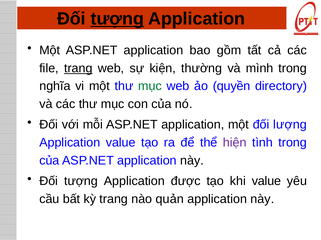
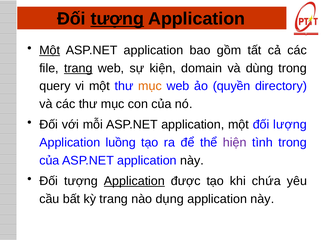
Một at (50, 50) underline: none -> present
thường: thường -> domain
mình: mình -> dùng
nghĩa: nghĩa -> query
mục at (150, 86) colour: green -> orange
Application value: value -> luồng
Application at (134, 182) underline: none -> present
khi value: value -> chứa
quản: quản -> dụng
